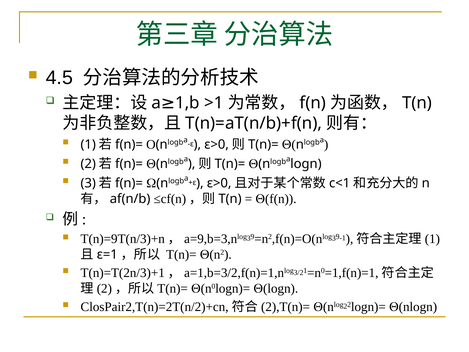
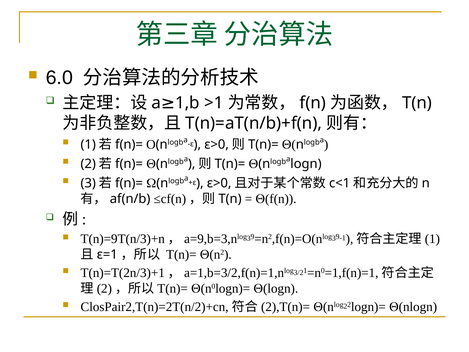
4.5: 4.5 -> 6.0
